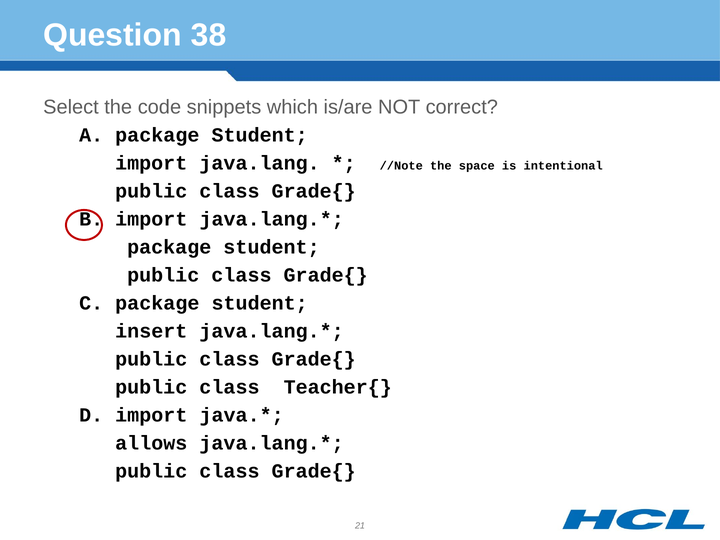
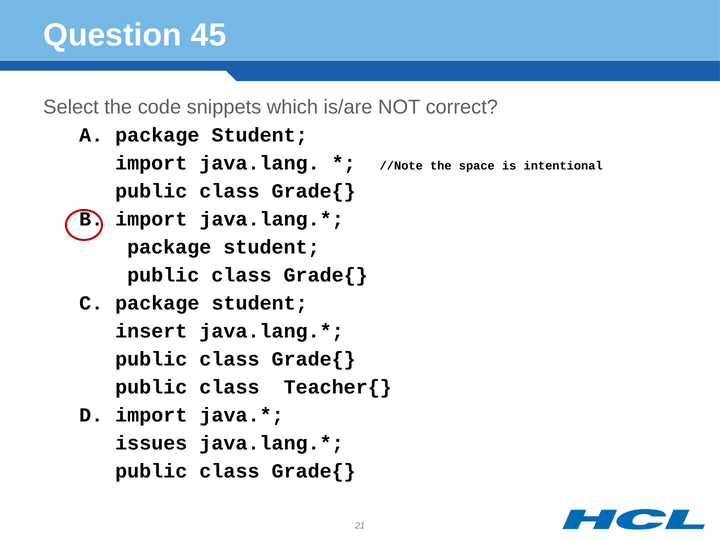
38: 38 -> 45
allows: allows -> issues
